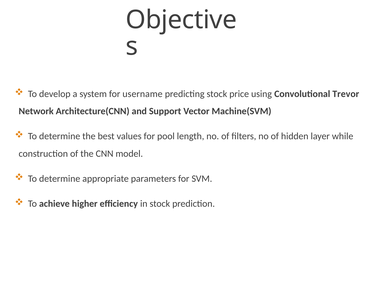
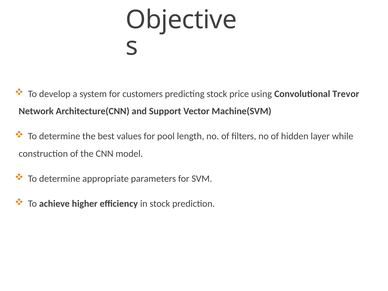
username: username -> customers
